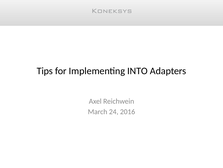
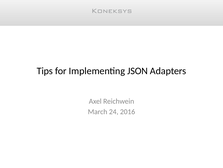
INTO: INTO -> JSON
